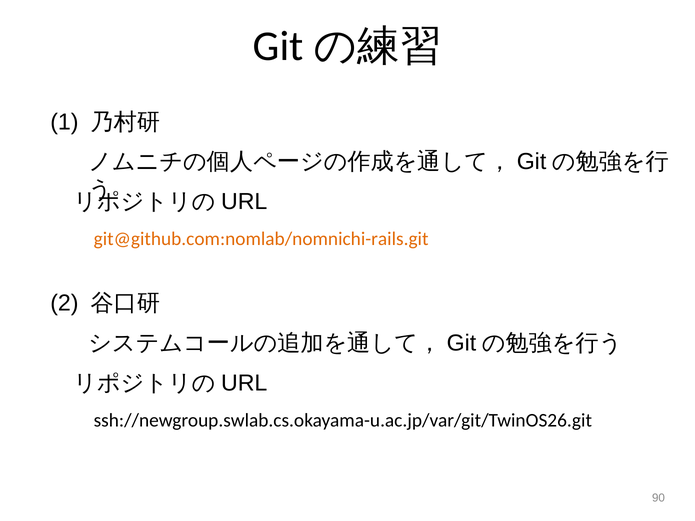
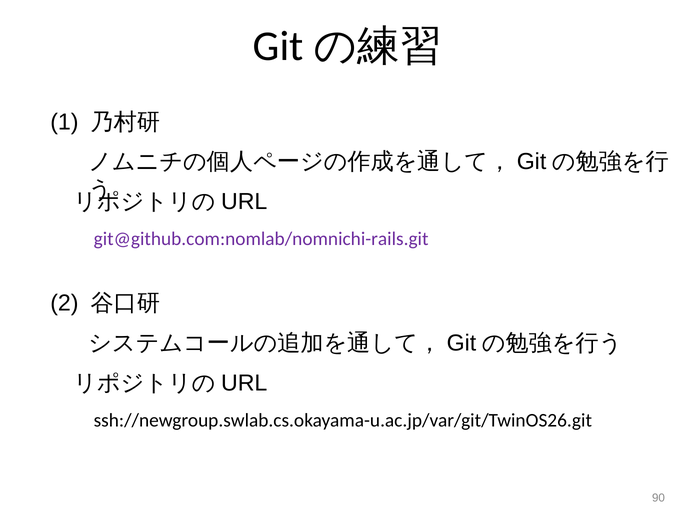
git@github.com:nomlab/nomnichi-rails.git colour: orange -> purple
